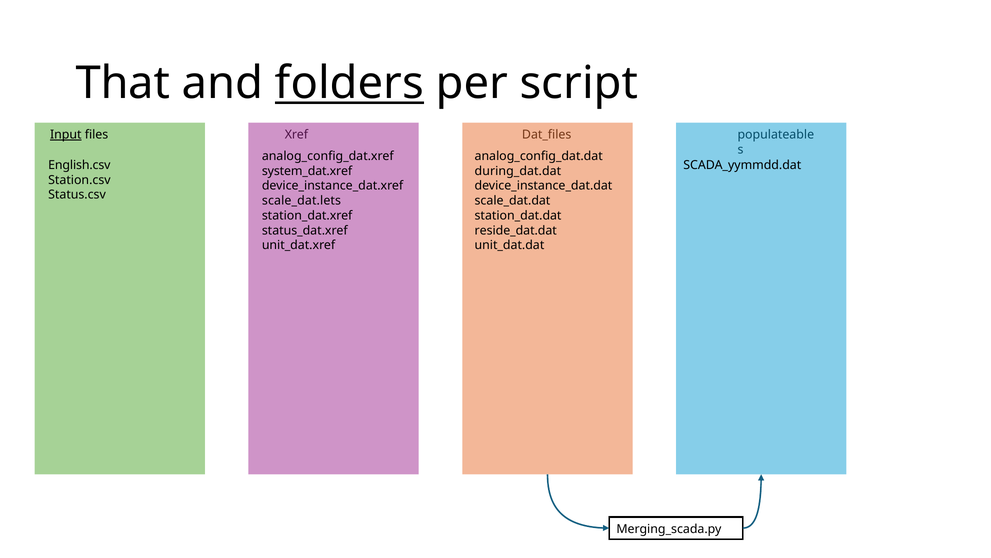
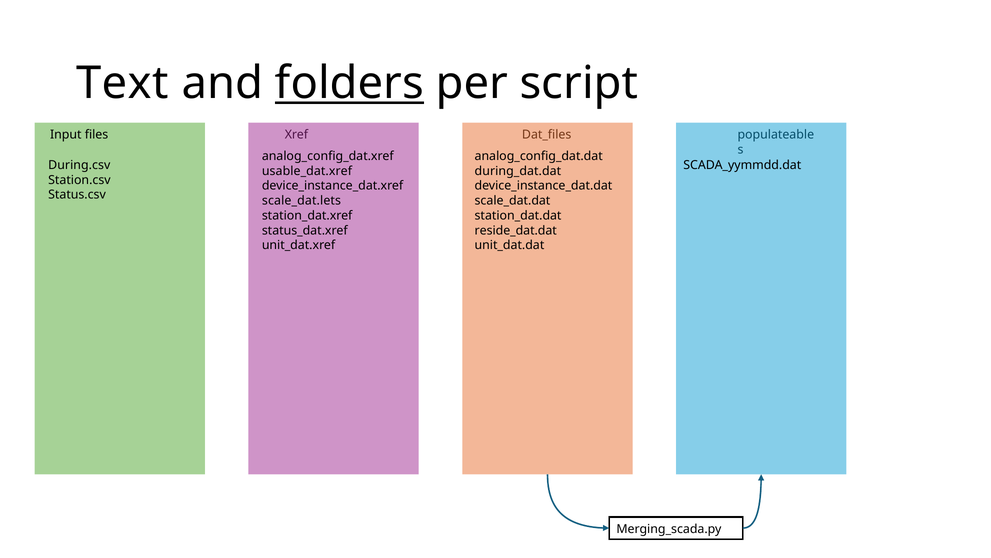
That: That -> Text
Input underline: present -> none
English.csv: English.csv -> During.csv
system_dat.xref: system_dat.xref -> usable_dat.xref
